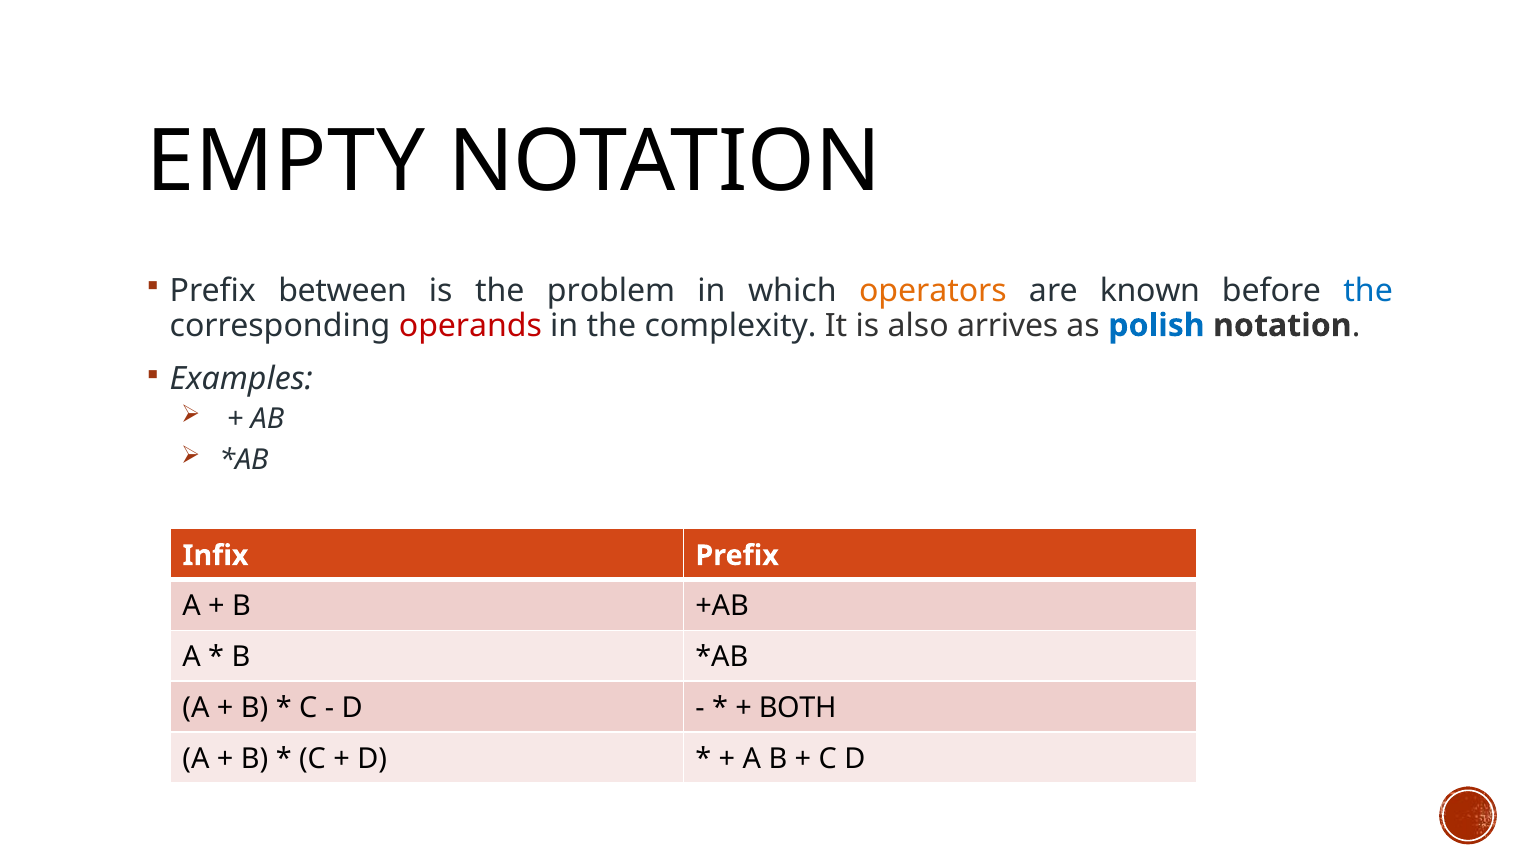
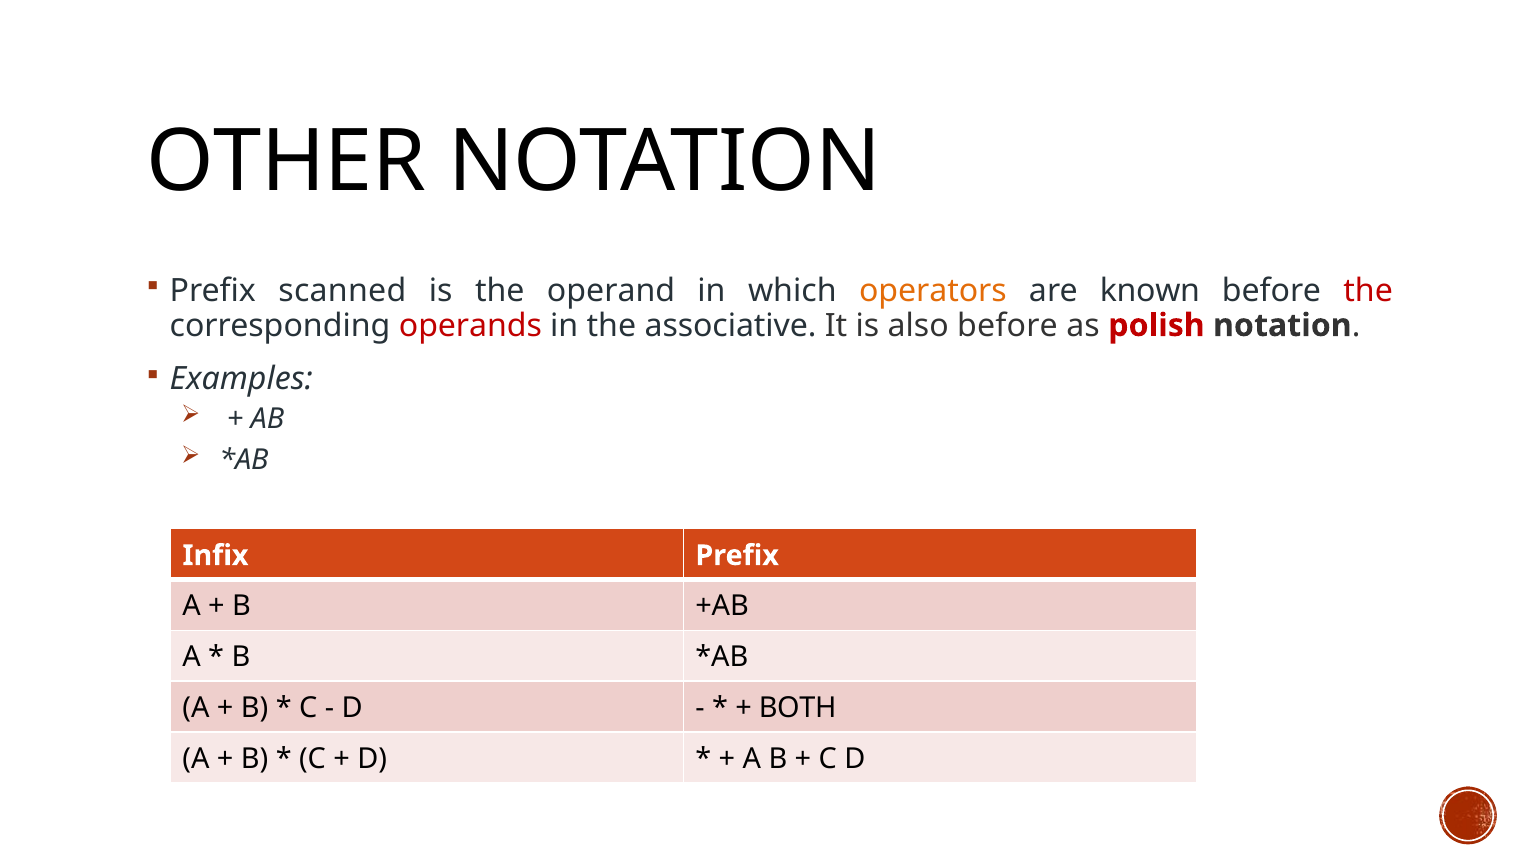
EMPTY: EMPTY -> OTHER
between: between -> scanned
problem: problem -> operand
the at (1368, 291) colour: blue -> red
complexity: complexity -> associative
also arrives: arrives -> before
polish colour: blue -> red
